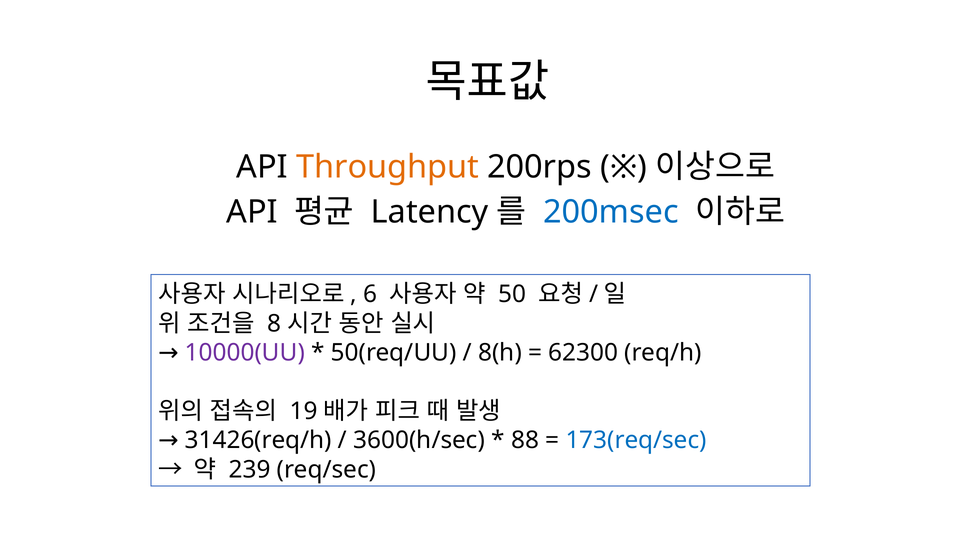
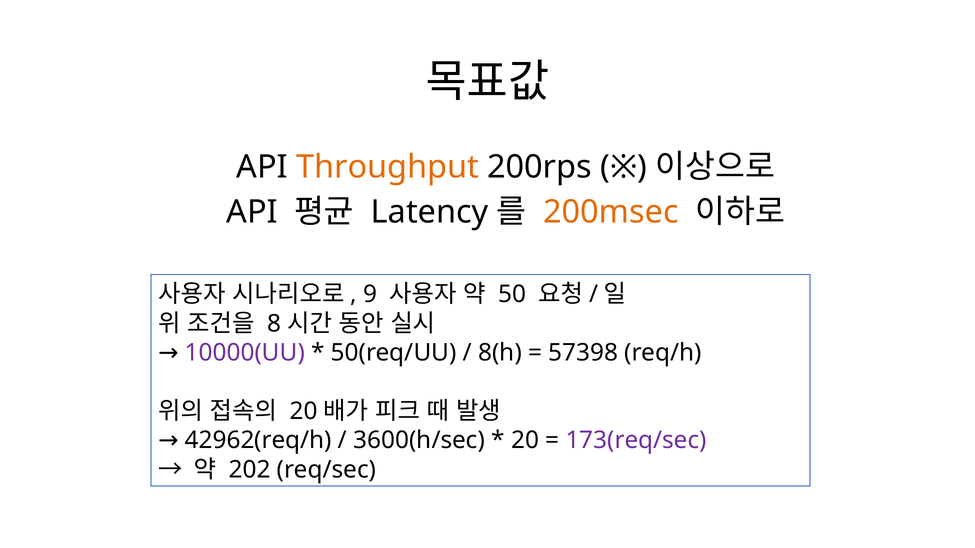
200msec colour: blue -> orange
6: 6 -> 9
62300: 62300 -> 57398
19 at (304, 411): 19 -> 20
31426(req/h: 31426(req/h -> 42962(req/h
88 at (525, 441): 88 -> 20
173(req/sec colour: blue -> purple
239: 239 -> 202
